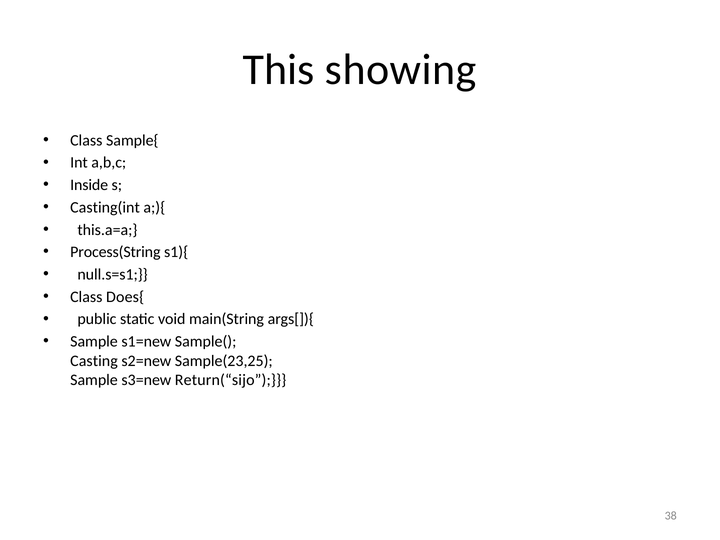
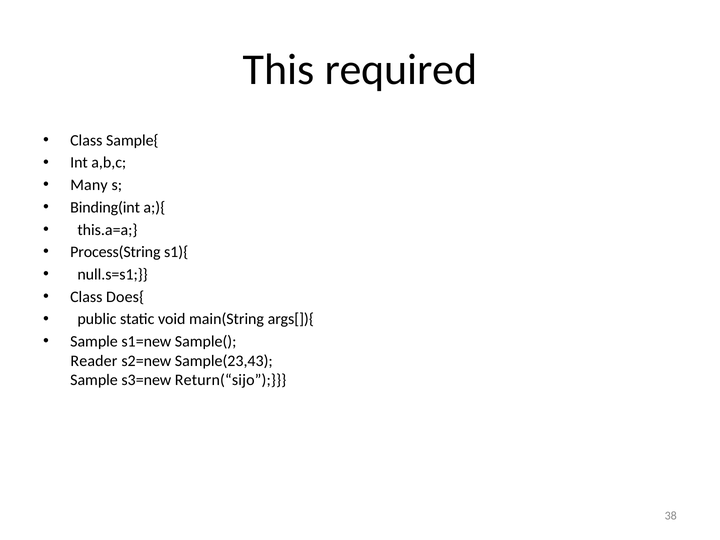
showing: showing -> required
Inside: Inside -> Many
Casting(int: Casting(int -> Binding(int
Casting: Casting -> Reader
Sample(23,25: Sample(23,25 -> Sample(23,43
